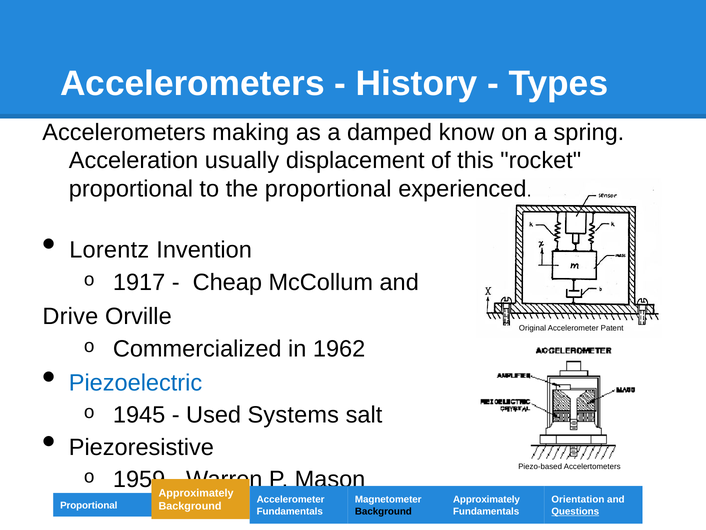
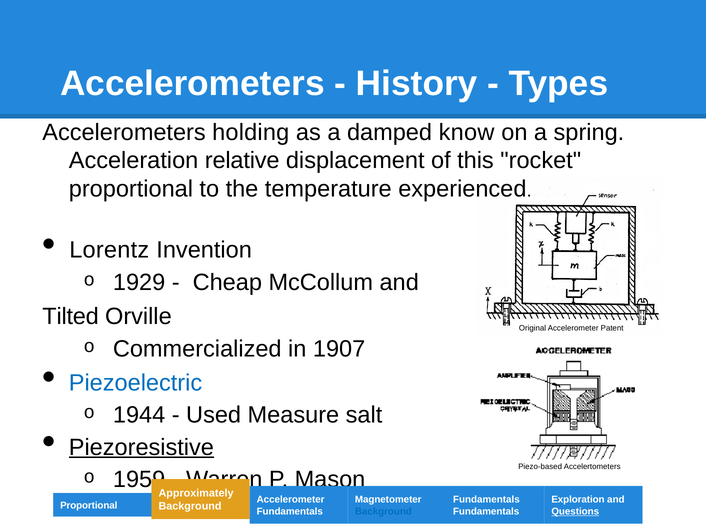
making: making -> holding
usually: usually -> relative
the proportional: proportional -> temperature
1917: 1917 -> 1929
Drive: Drive -> Tilted
1962: 1962 -> 1907
1945: 1945 -> 1944
Systems: Systems -> Measure
Piezoresistive underline: none -> present
Approximately at (486, 499): Approximately -> Fundamentals
Orientation: Orientation -> Exploration
Background at (383, 511) colour: black -> blue
